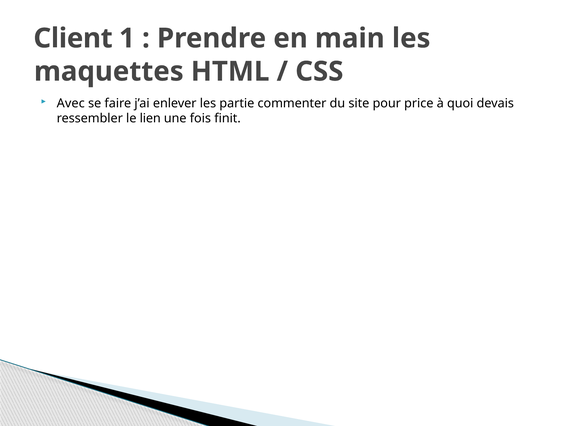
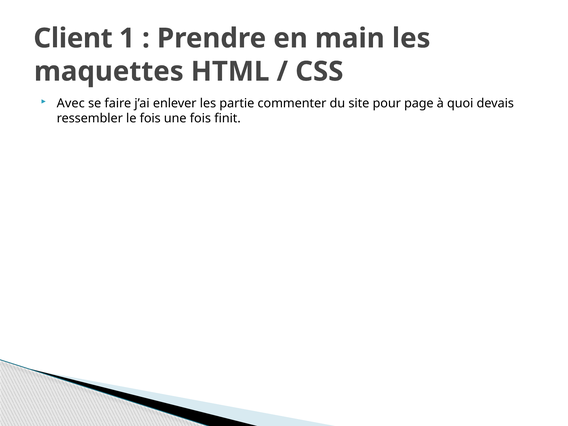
price: price -> page
le lien: lien -> fois
